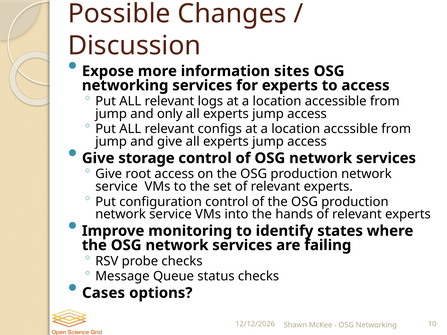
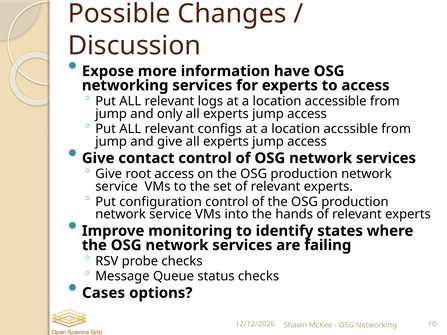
sites: sites -> have
storage: storage -> contact
